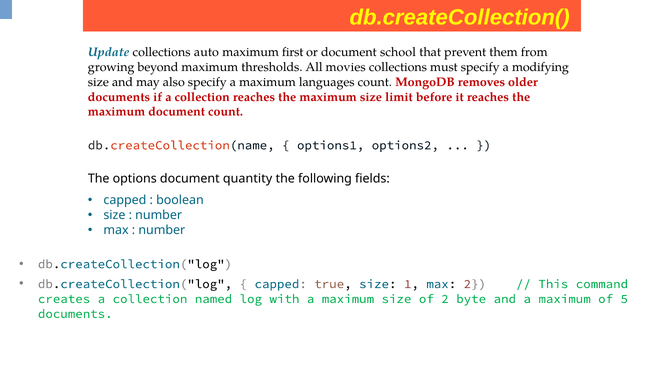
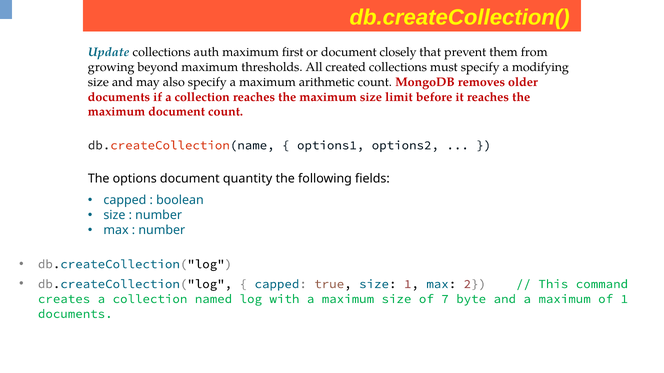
auto: auto -> auth
school: school -> closely
movies: movies -> created
languages: languages -> arithmetic
of 2: 2 -> 7
of 5: 5 -> 1
